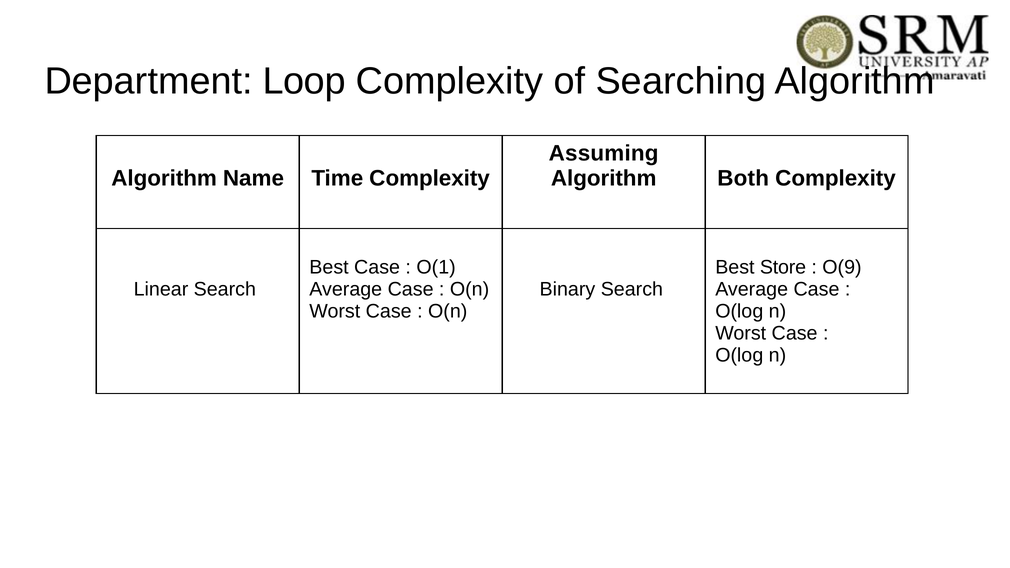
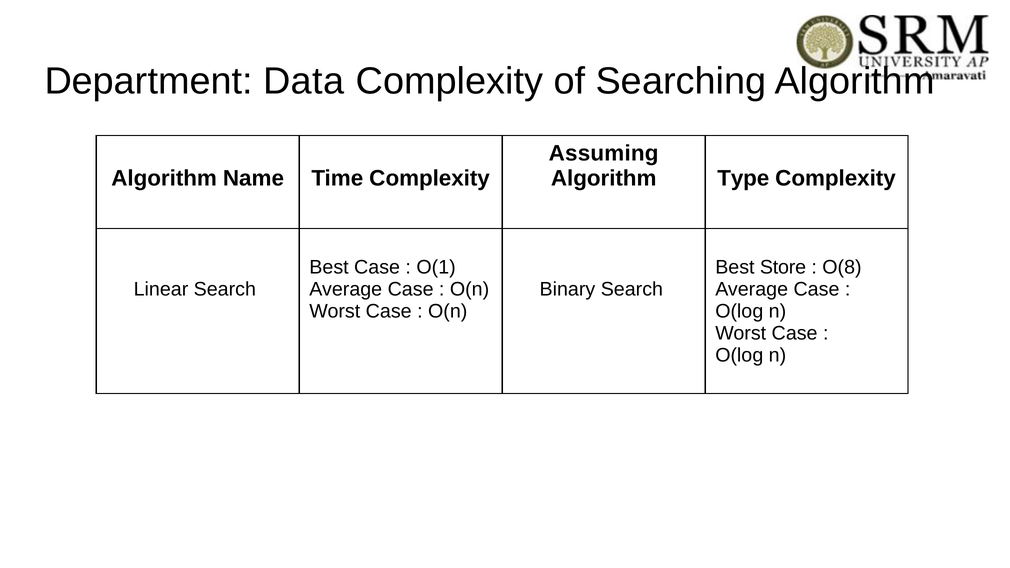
Loop: Loop -> Data
Both: Both -> Type
O(9: O(9 -> O(8
